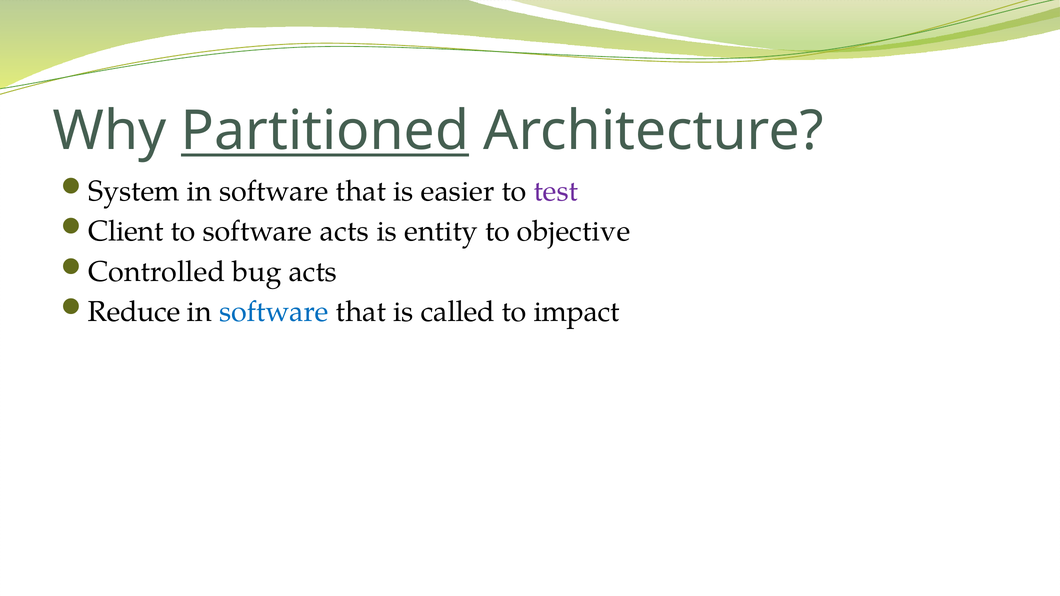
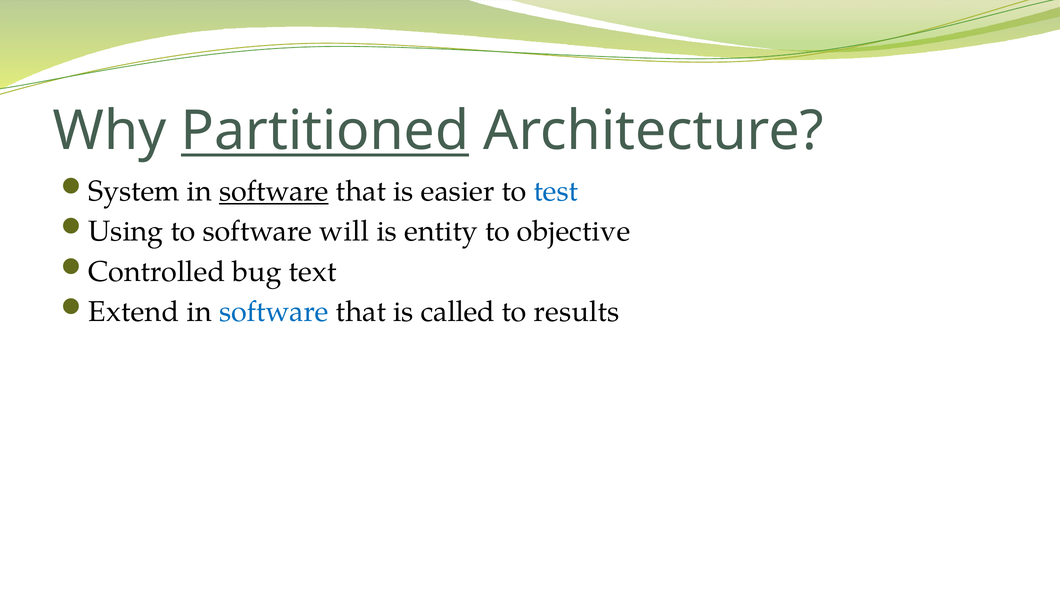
software at (274, 191) underline: none -> present
test colour: purple -> blue
Client: Client -> Using
software acts: acts -> will
bug acts: acts -> text
Reduce: Reduce -> Extend
impact: impact -> results
